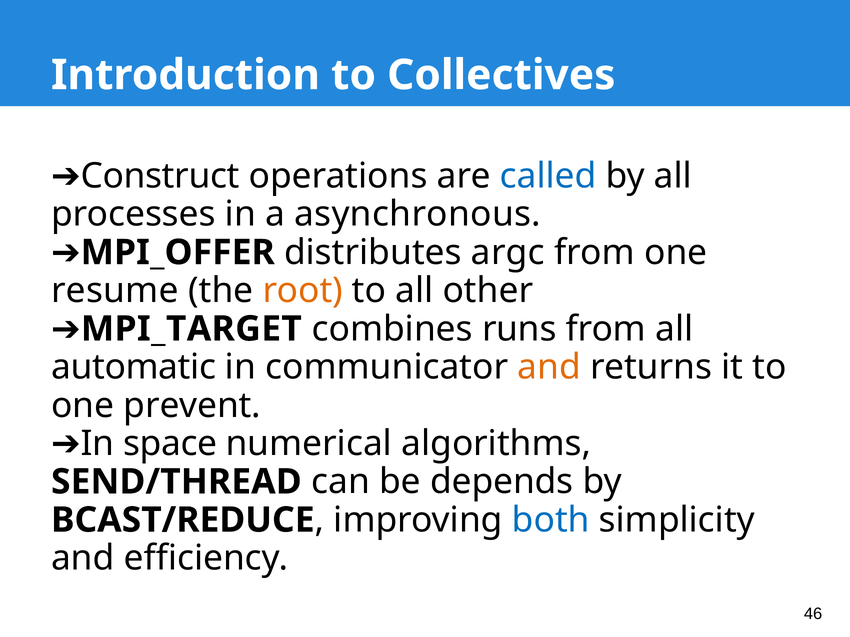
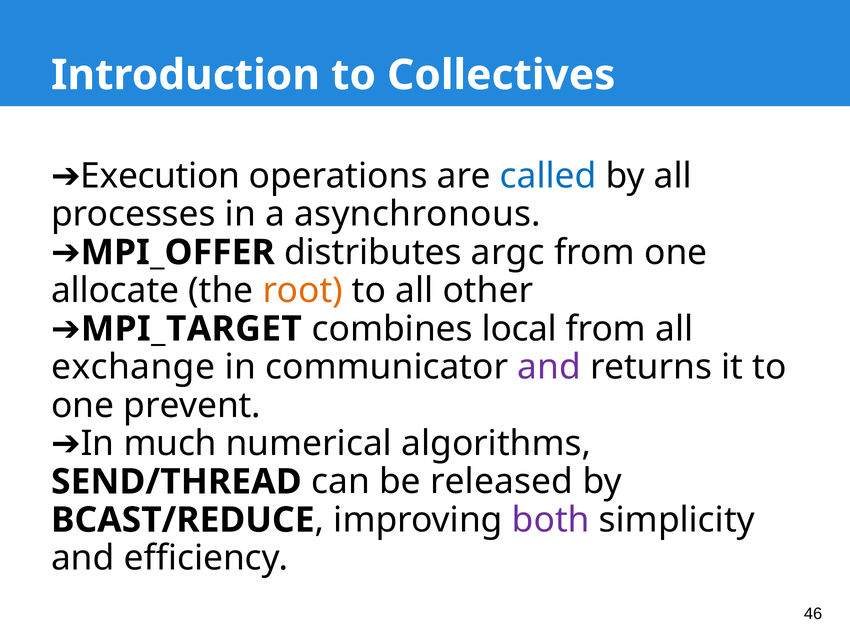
Construct: Construct -> Execution
resume: resume -> allocate
runs: runs -> local
automatic: automatic -> exchange
and at (549, 367) colour: orange -> purple
space: space -> much
depends: depends -> released
both colour: blue -> purple
